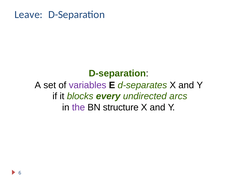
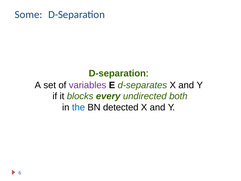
Leave: Leave -> Some
arcs: arcs -> both
the colour: purple -> blue
structure: structure -> detected
